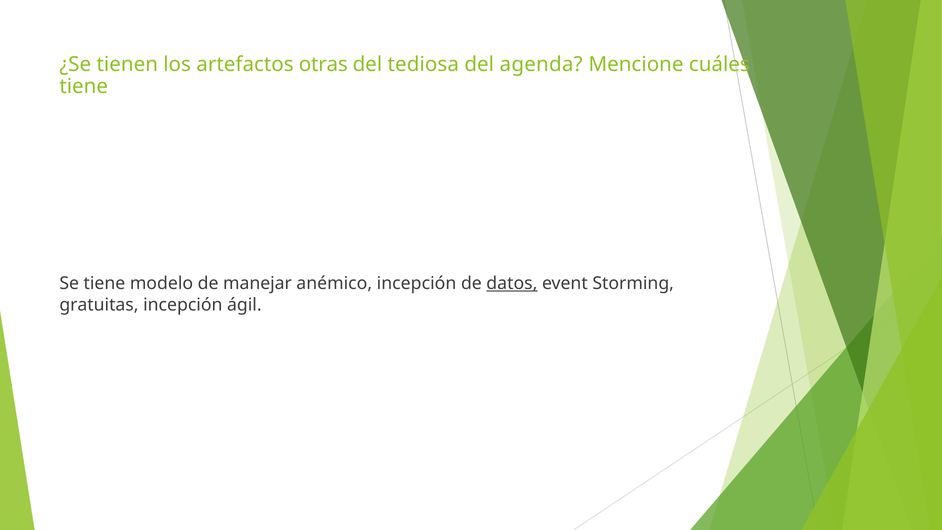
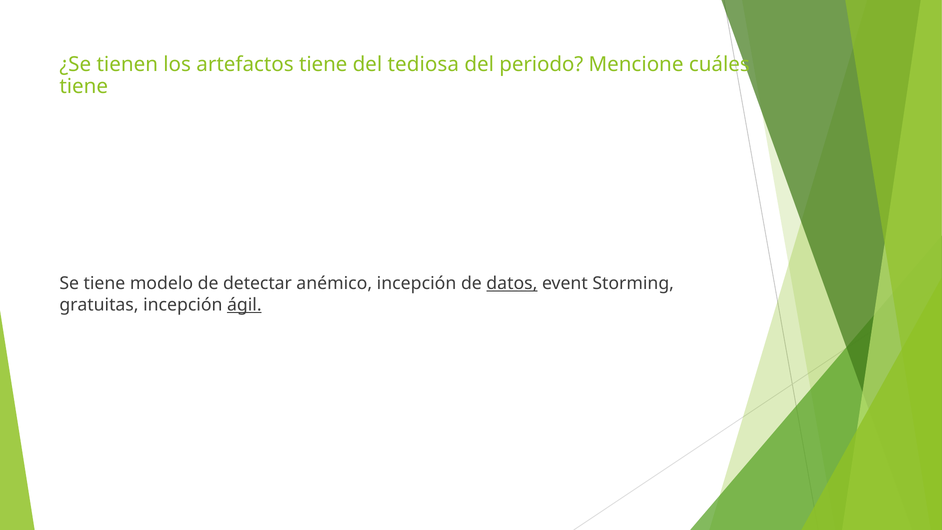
artefactos otras: otras -> tiene
agenda: agenda -> periodo
manejar: manejar -> detectar
ágil underline: none -> present
